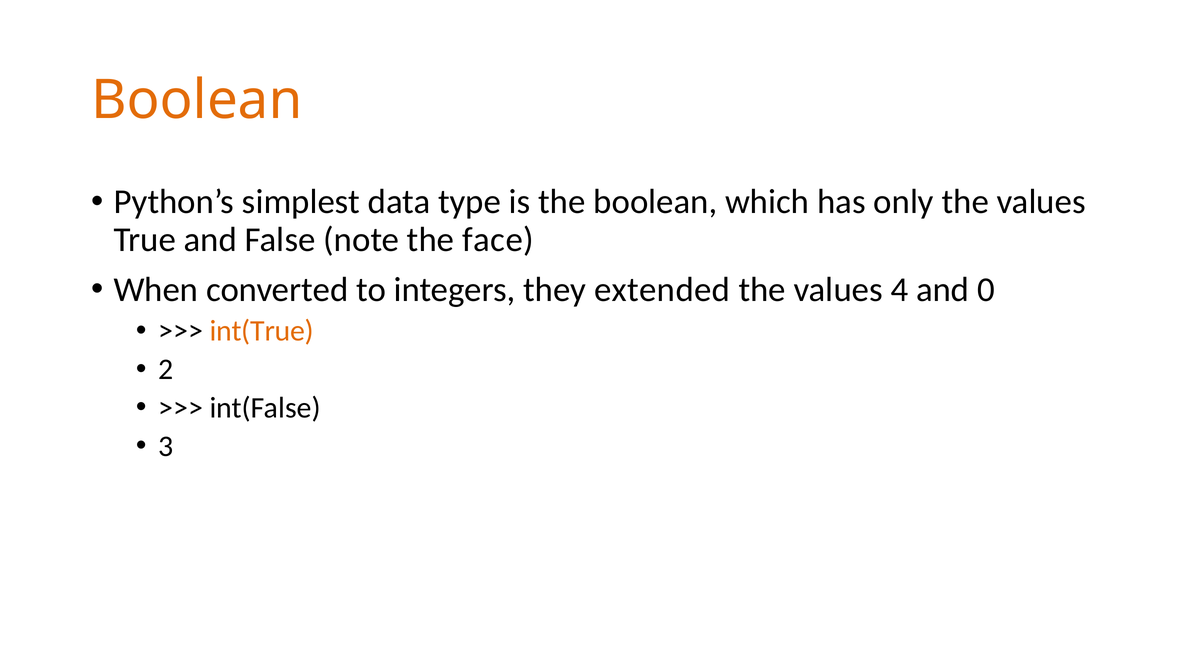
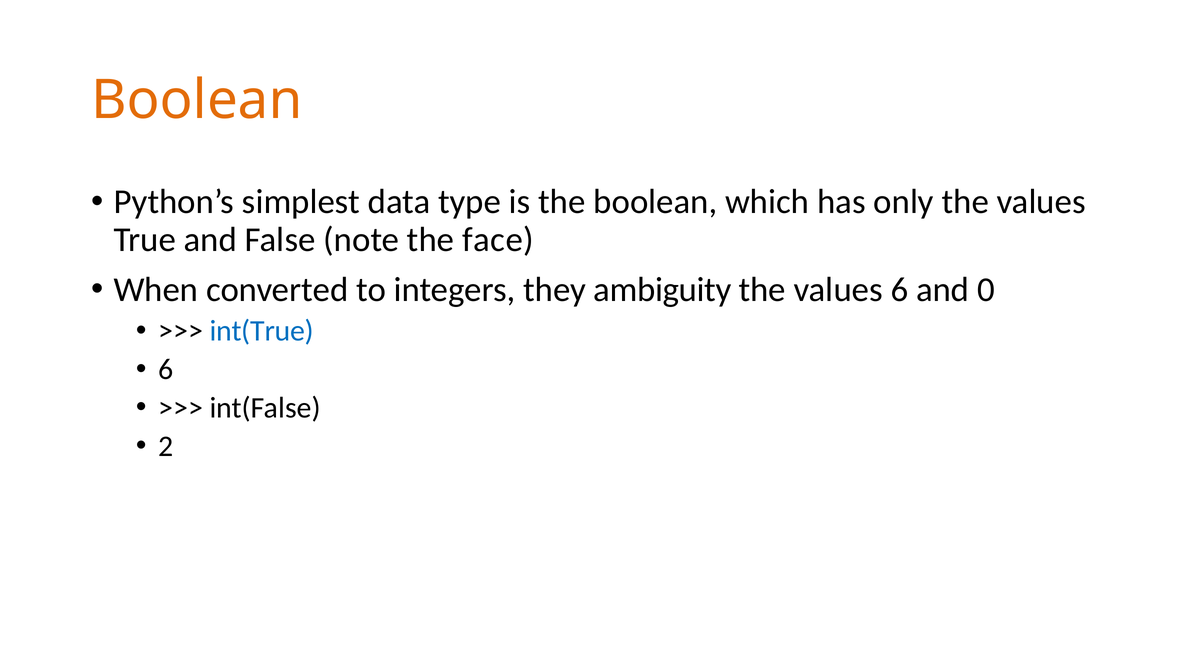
extended: extended -> ambiguity
values 4: 4 -> 6
int(True colour: orange -> blue
2 at (166, 369): 2 -> 6
3: 3 -> 2
